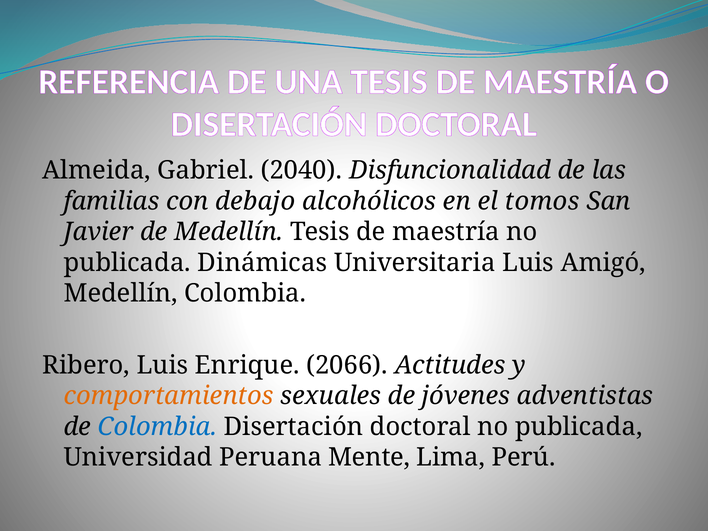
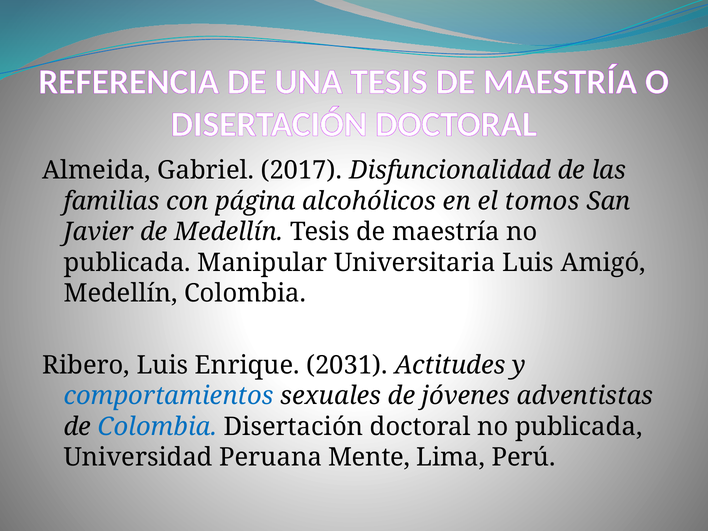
2040: 2040 -> 2017
debajo: debajo -> página
Dinámicas: Dinámicas -> Manipular
2066: 2066 -> 2031
comportamientos colour: orange -> blue
